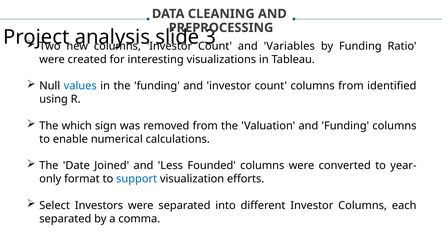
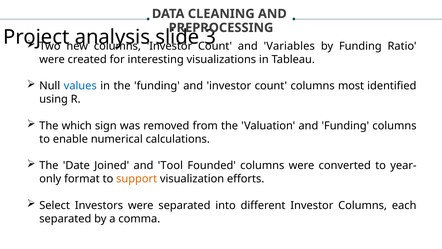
columns from: from -> most
Less: Less -> Tool
support colour: blue -> orange
